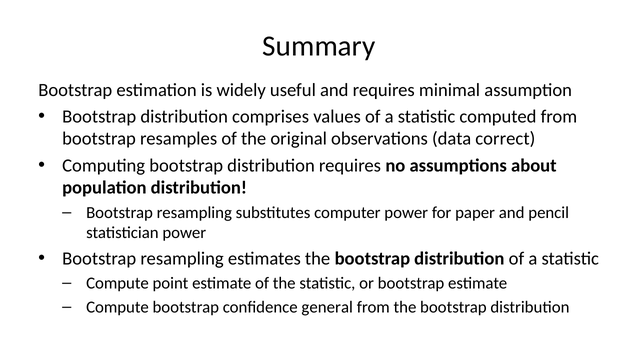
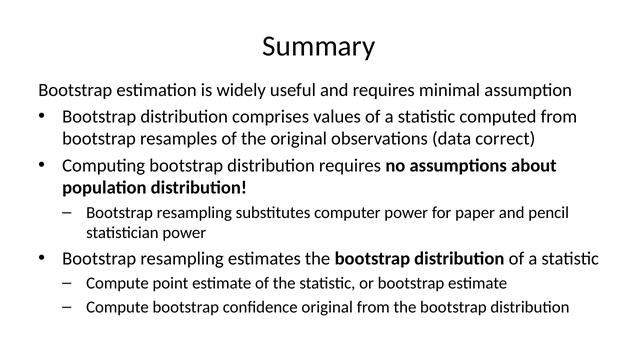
confidence general: general -> original
